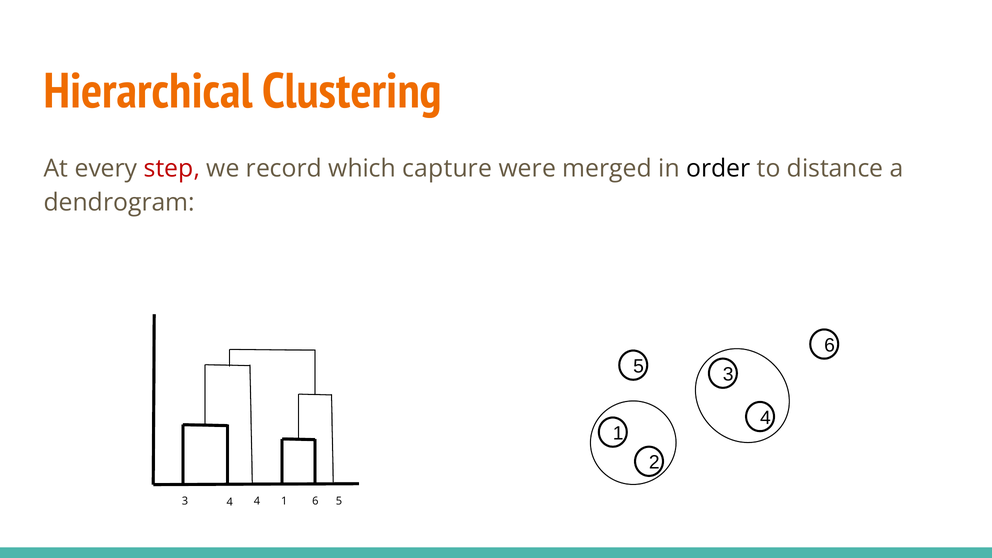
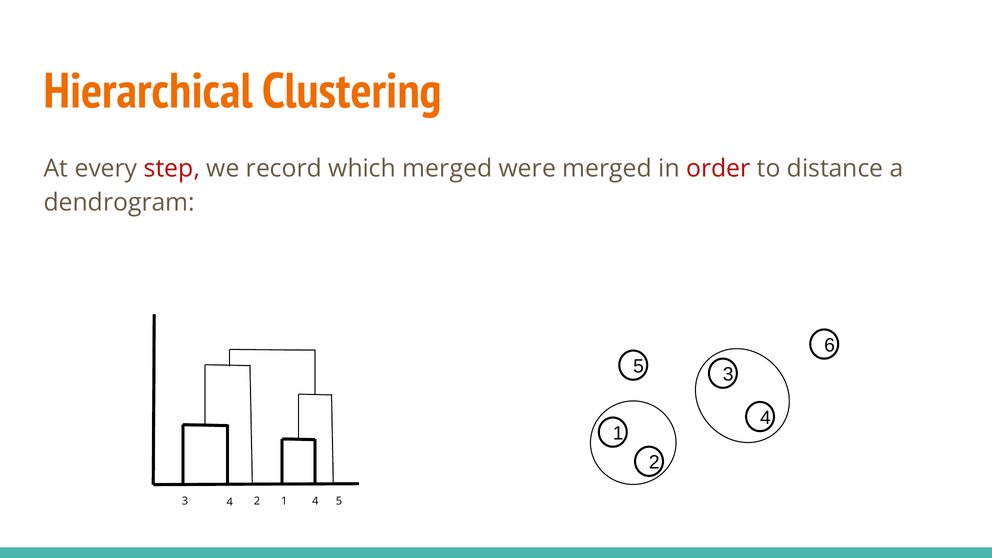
which capture: capture -> merged
order colour: black -> red
4 4: 4 -> 2
1 6: 6 -> 4
